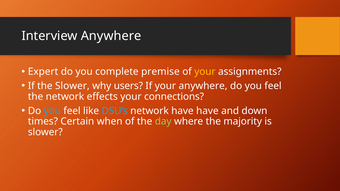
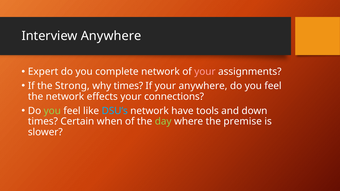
complete premise: premise -> network
your at (205, 72) colour: yellow -> pink
the Slower: Slower -> Strong
why users: users -> times
you at (52, 111) colour: light blue -> light green
have have: have -> tools
majority: majority -> premise
